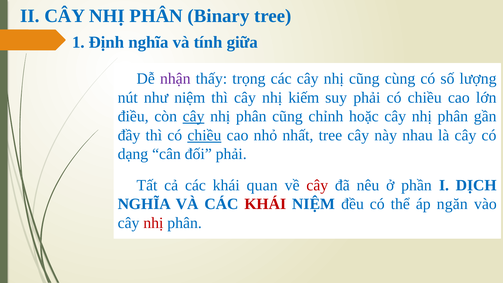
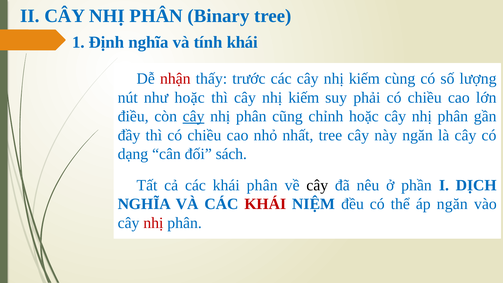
tính giữa: giữa -> khái
nhận colour: purple -> red
trọng: trọng -> trước
các cây nhị cũng: cũng -> kiếm
như niệm: niệm -> hoặc
chiều at (204, 135) underline: present -> none
này nhau: nhau -> ngăn
đối phải: phải -> sách
khái quan: quan -> phân
cây at (317, 185) colour: red -> black
